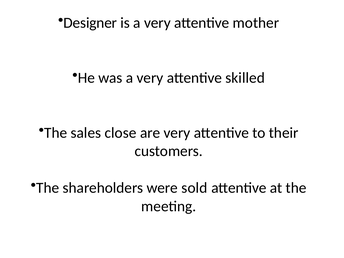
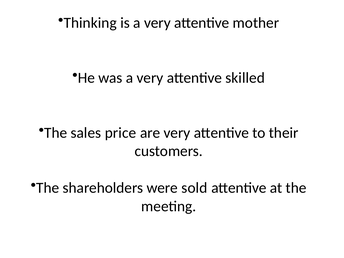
Designer: Designer -> Thinking
close: close -> price
